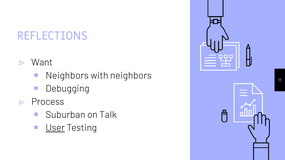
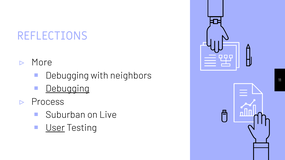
Want: Want -> More
Neighbors at (67, 76): Neighbors -> Debugging
Debugging at (67, 89) underline: none -> present
Talk: Talk -> Live
